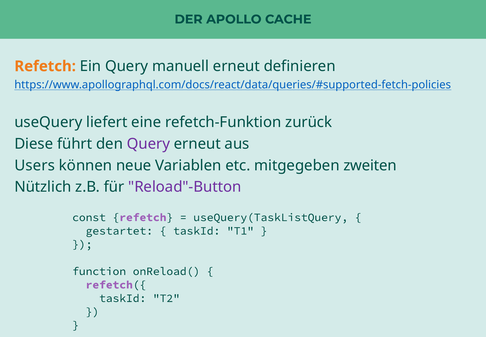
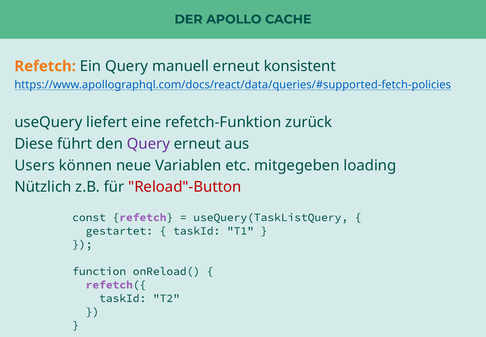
definieren: definieren -> konsistent
zweiten: zweiten -> loading
Reload"-Button colour: purple -> red
